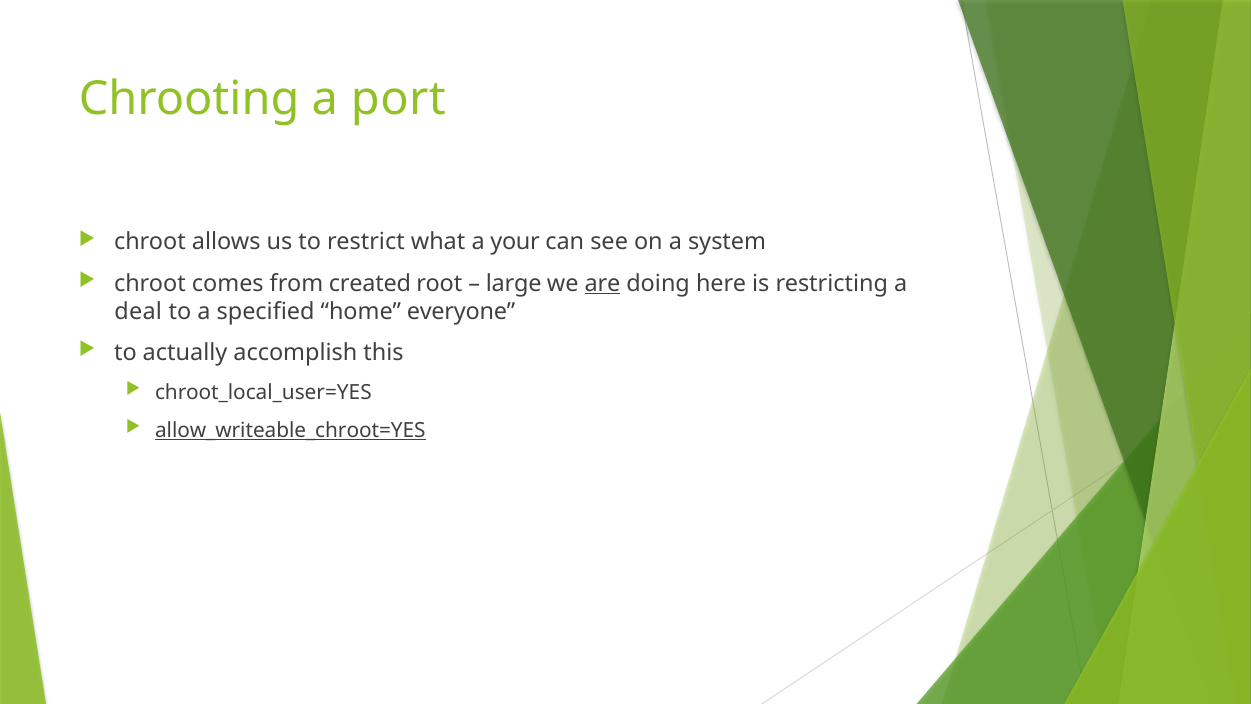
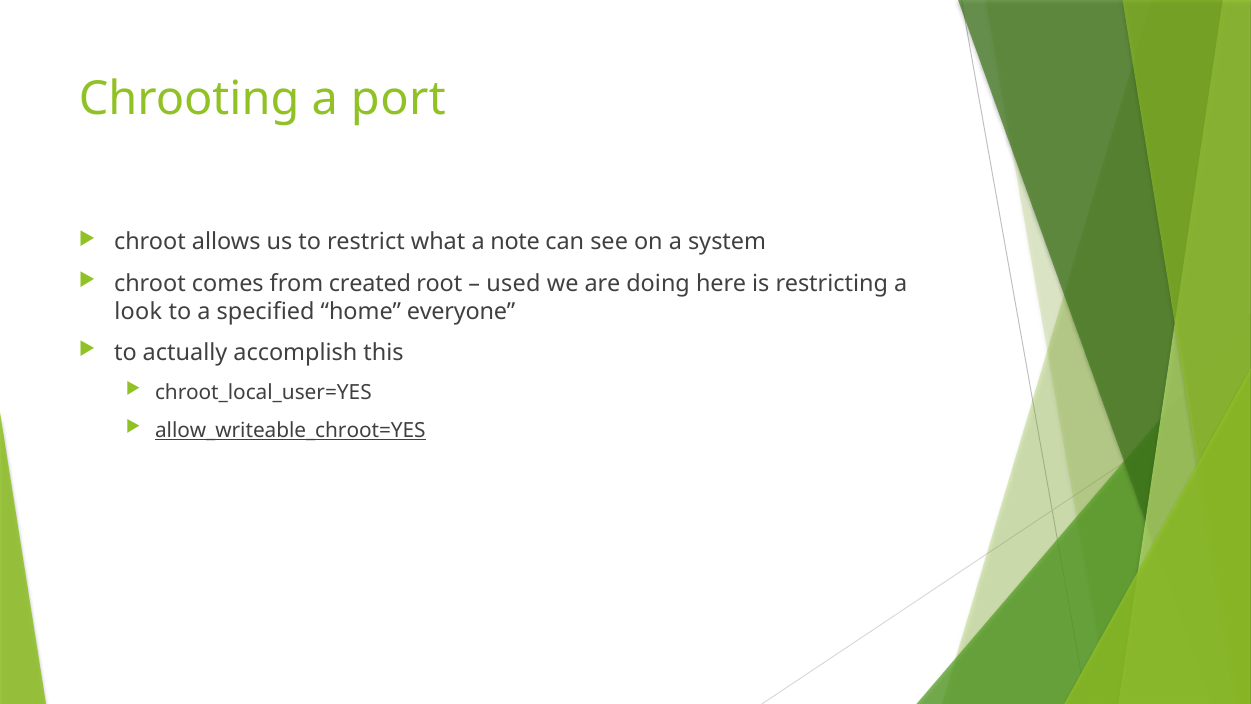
your: your -> note
large: large -> used
are underline: present -> none
deal: deal -> look
